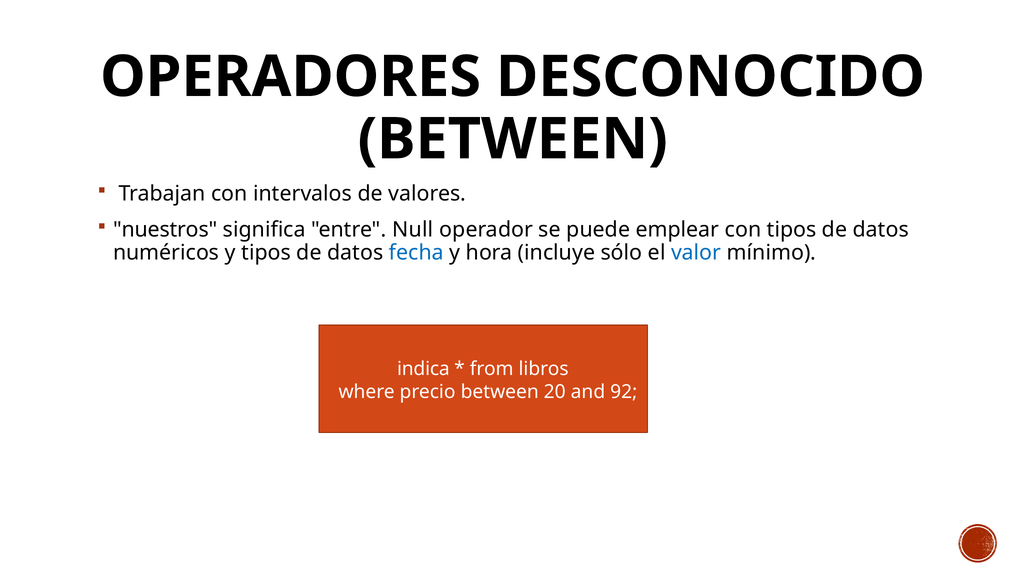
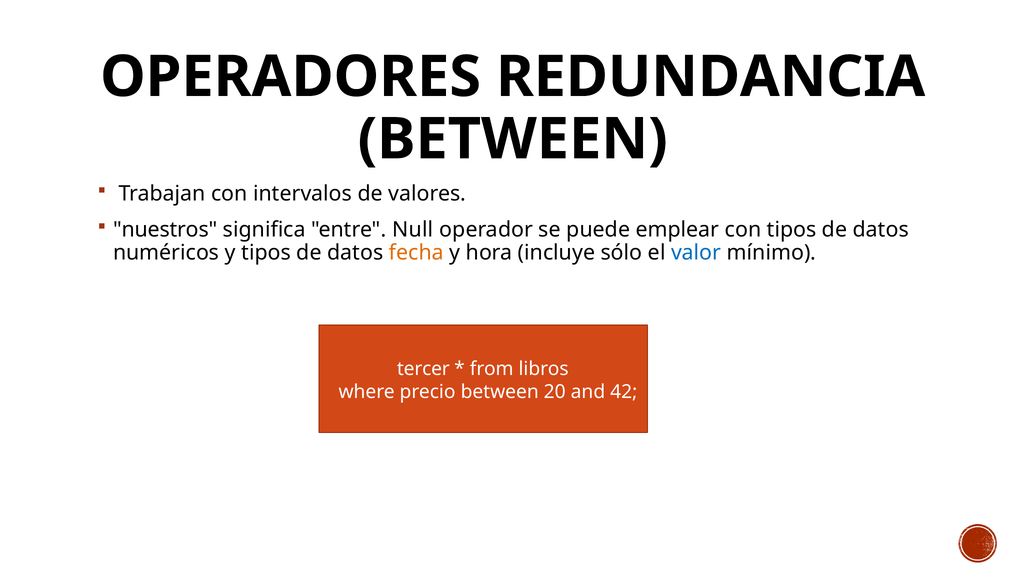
DESCONOCIDO: DESCONOCIDO -> REDUNDANCIA
fecha colour: blue -> orange
indica: indica -> tercer
92: 92 -> 42
